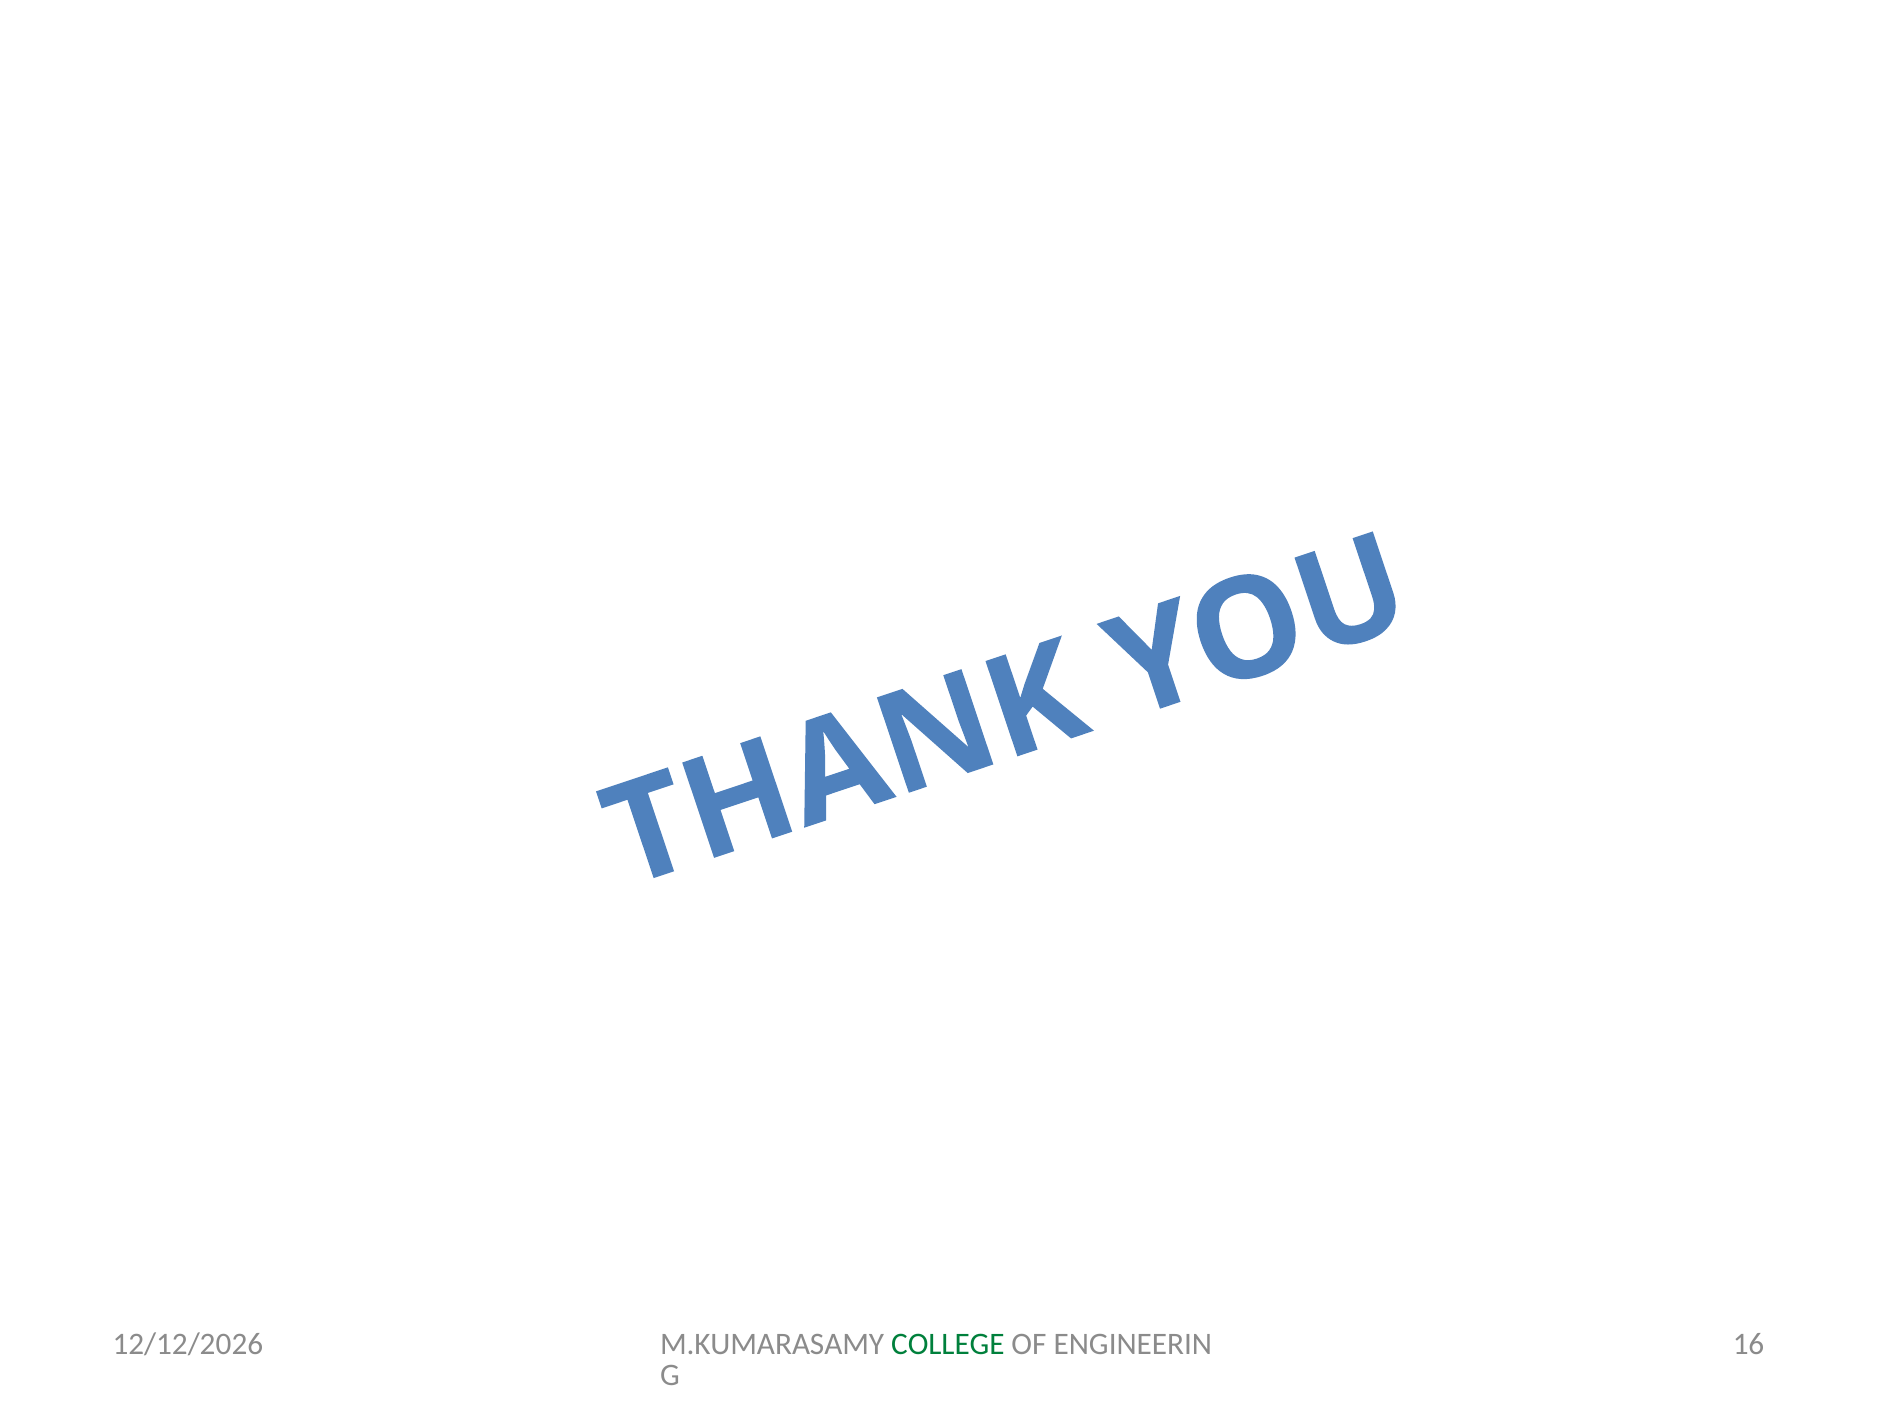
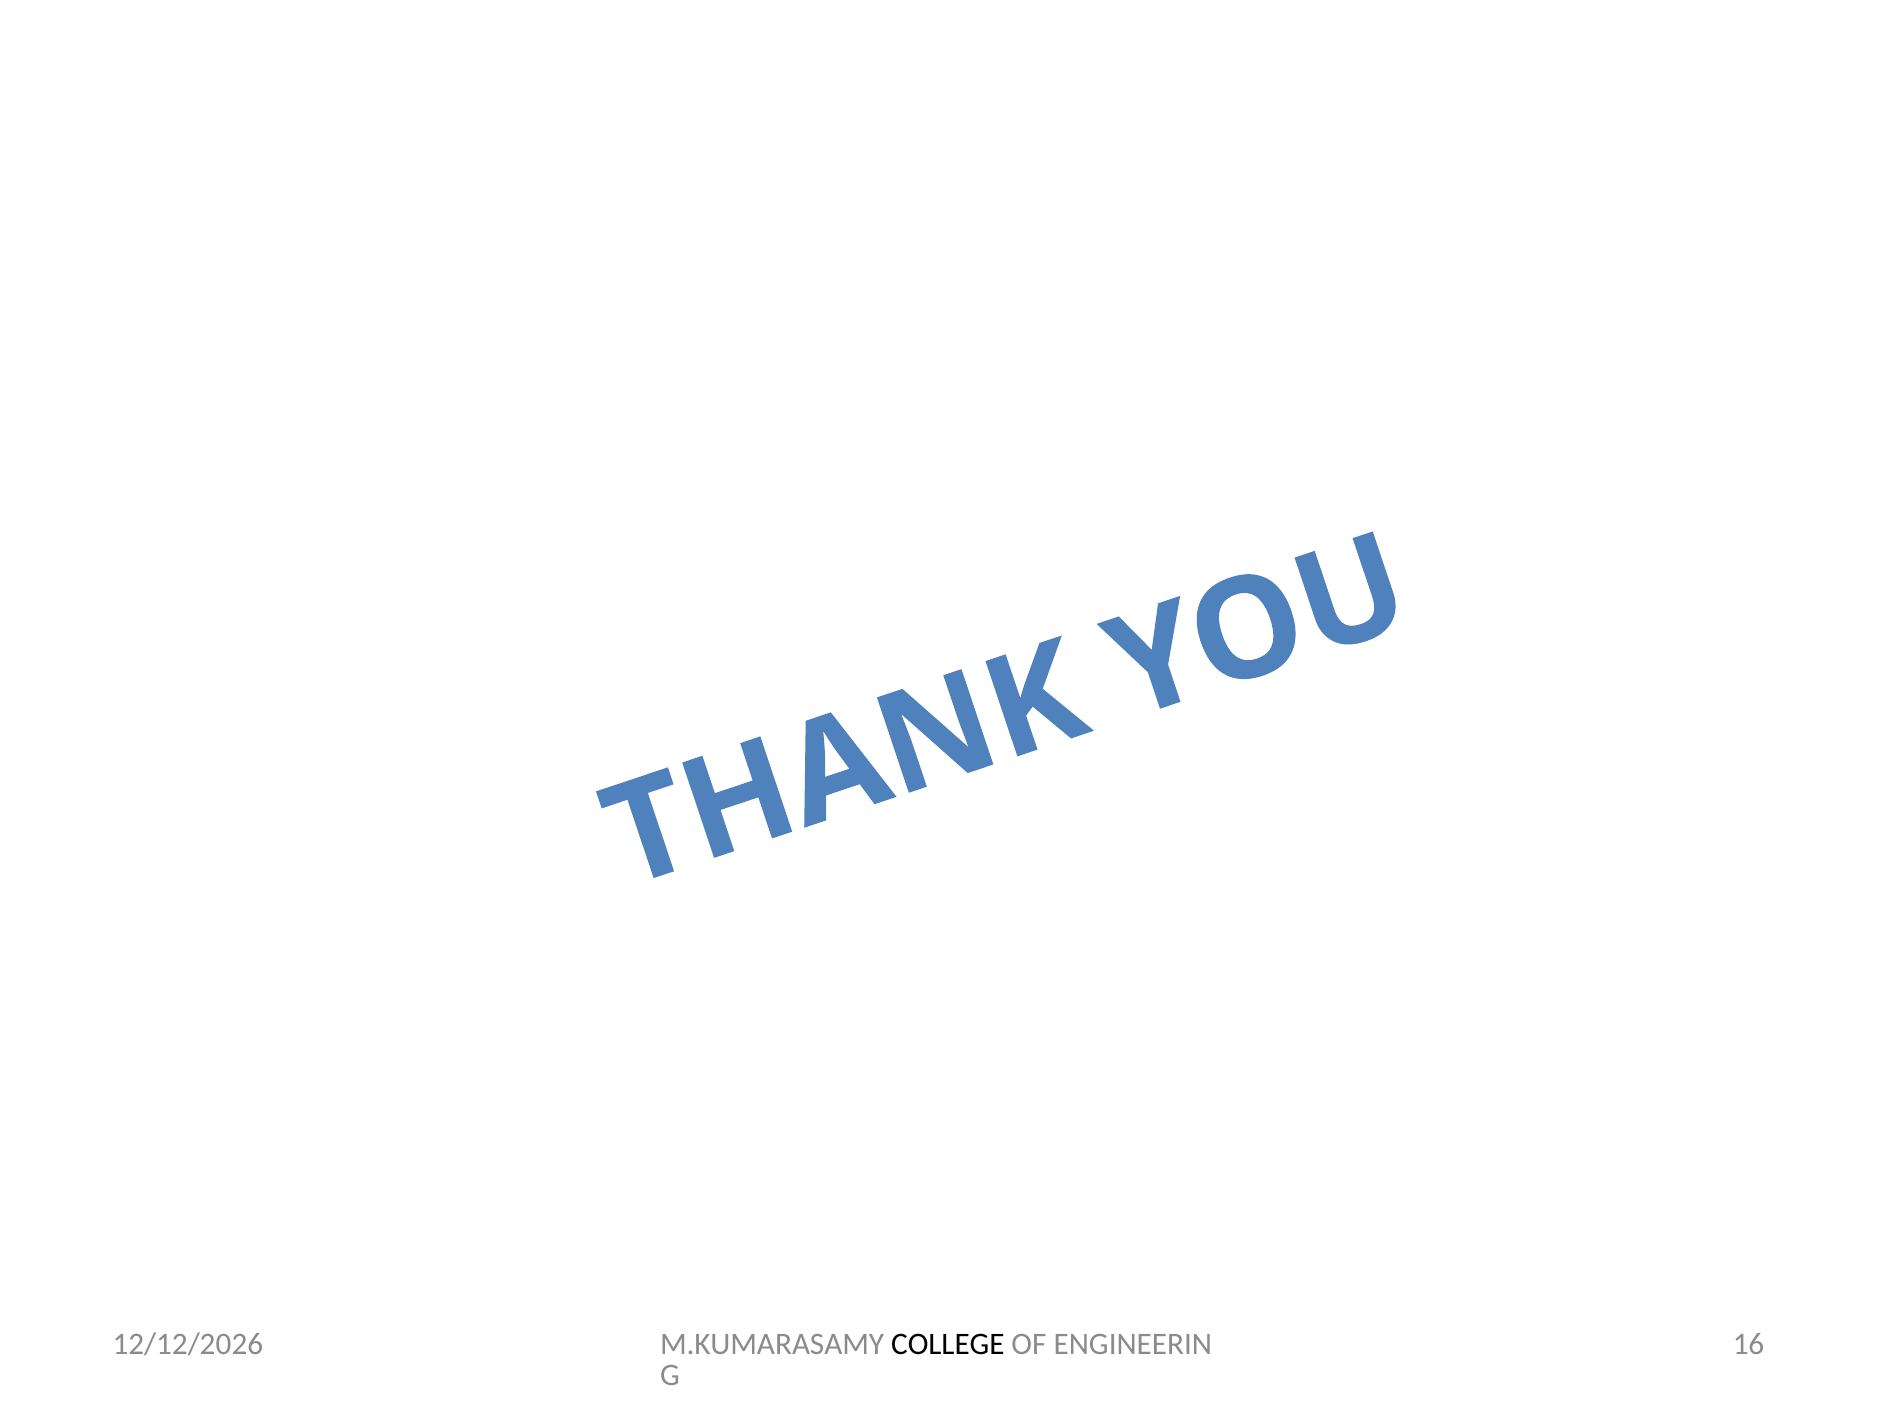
COLLEGE colour: green -> black
